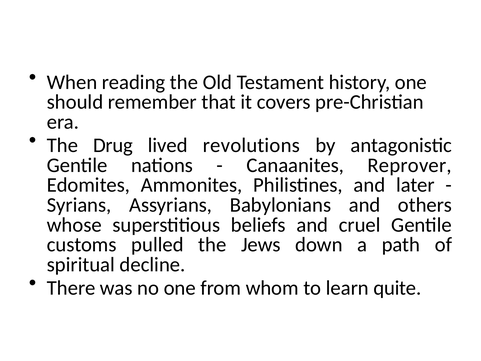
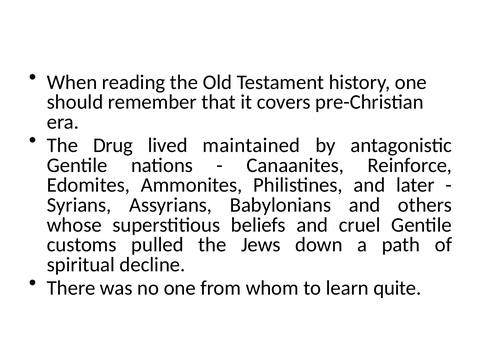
revolutions: revolutions -> maintained
Reprover: Reprover -> Reinforce
